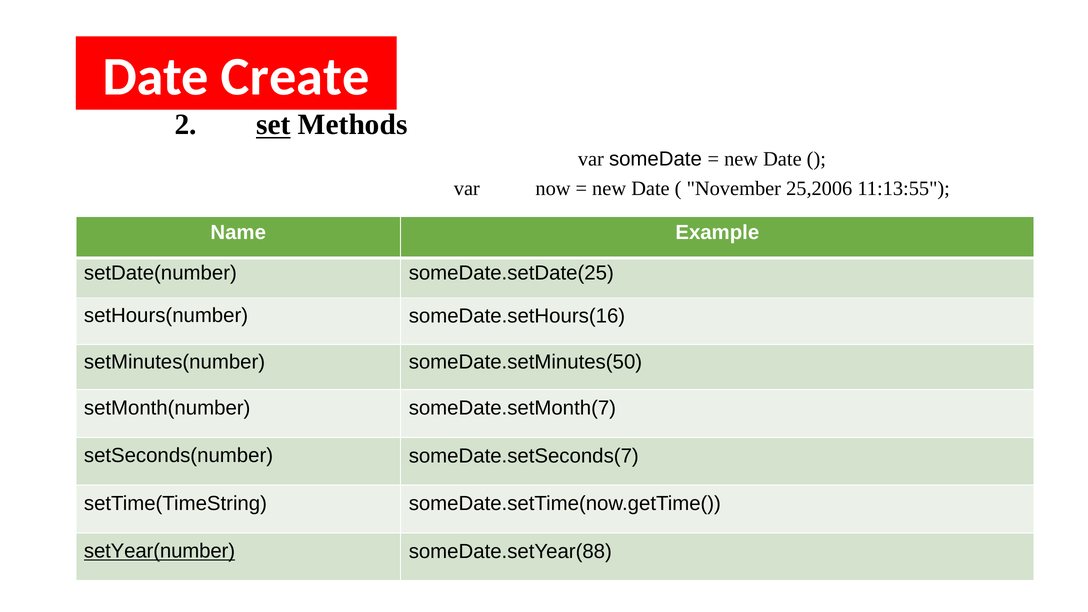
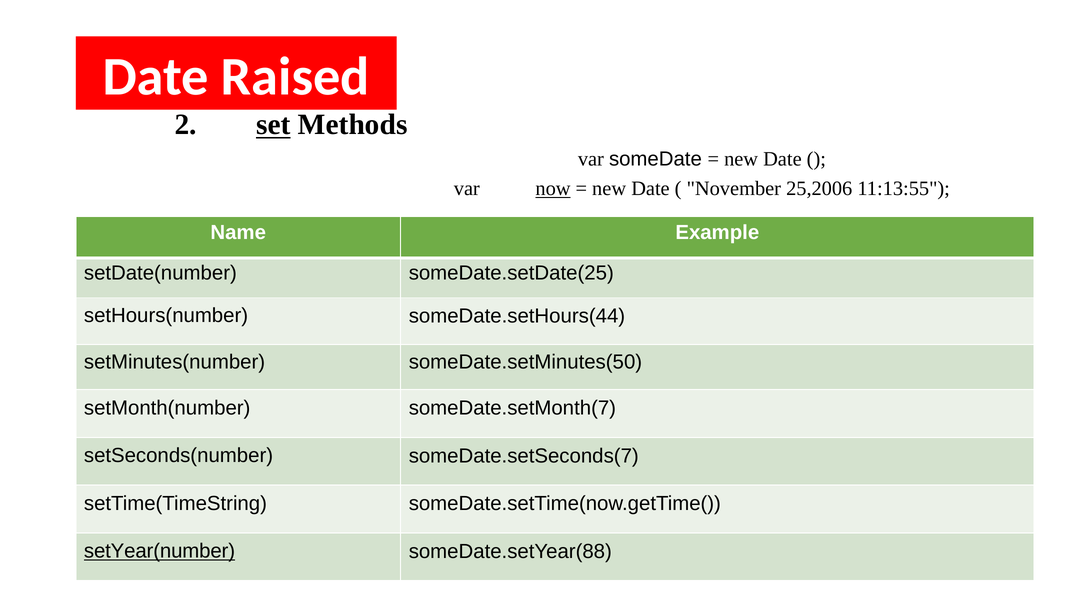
Create: Create -> Raised
now underline: none -> present
someDate.setHours(16: someDate.setHours(16 -> someDate.setHours(44
